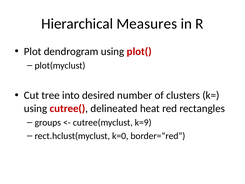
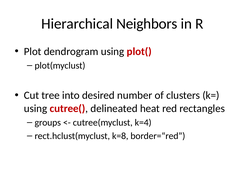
Measures: Measures -> Neighbors
k=9: k=9 -> k=4
k=0: k=0 -> k=8
